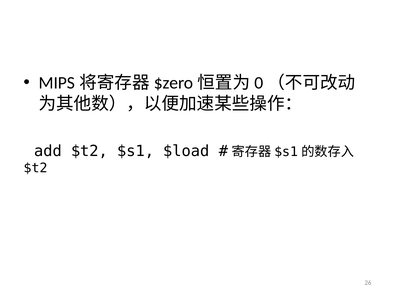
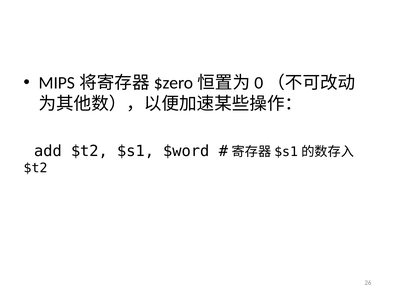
$load: $load -> $word
